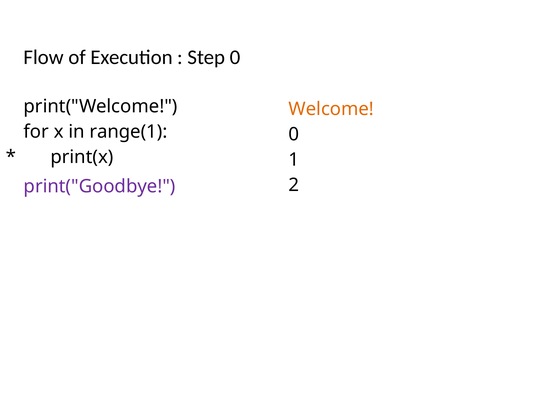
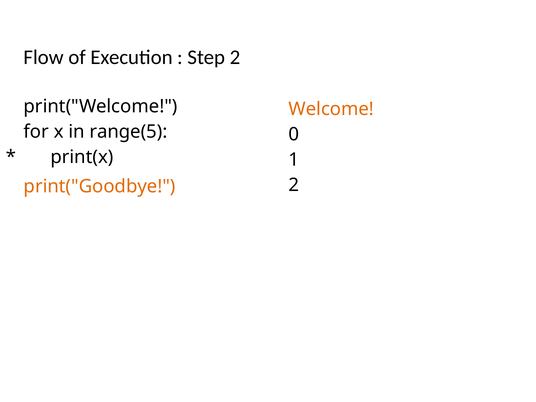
Step 0: 0 -> 2
range(1: range(1 -> range(5
print("Goodbye colour: purple -> orange
